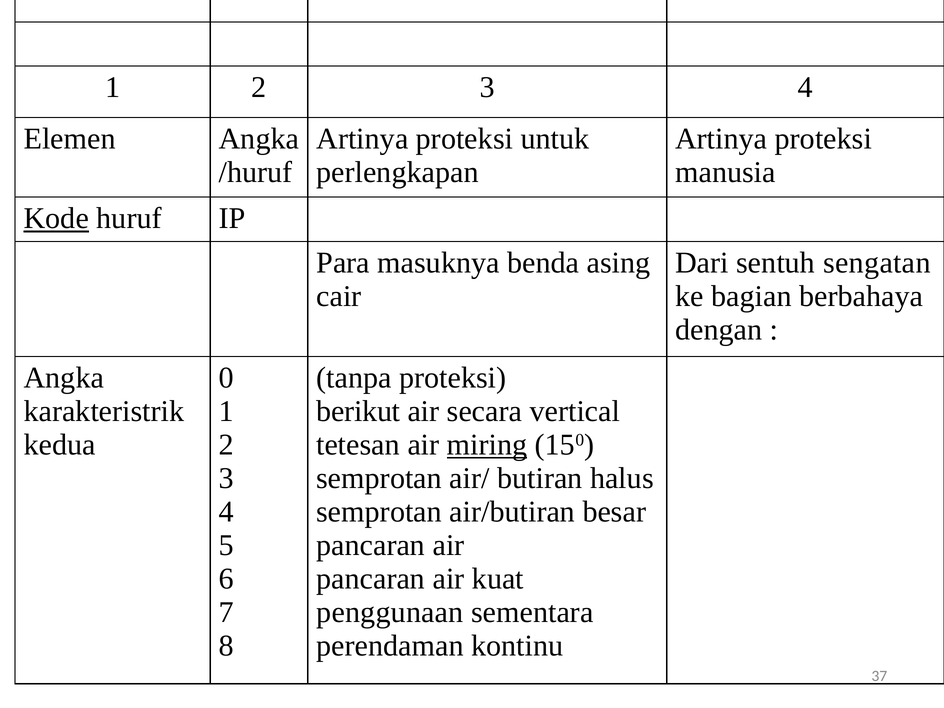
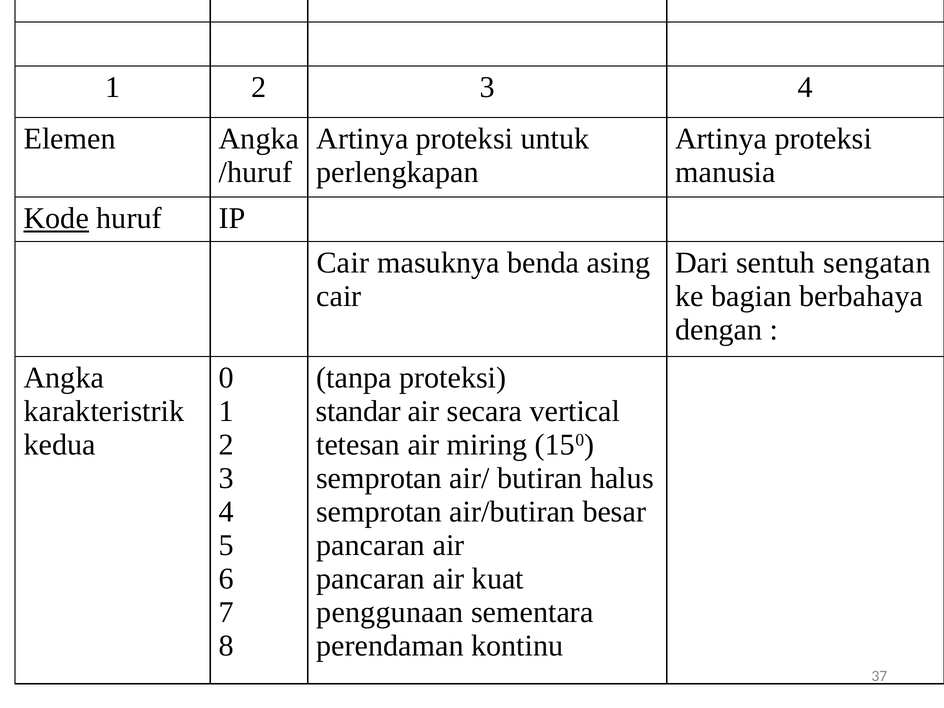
Para at (343, 263): Para -> Cair
berikut: berikut -> standar
miring underline: present -> none
